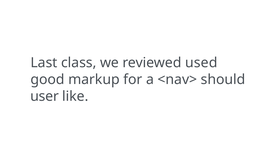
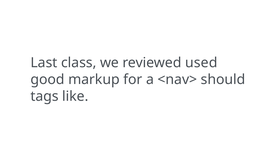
user: user -> tags
